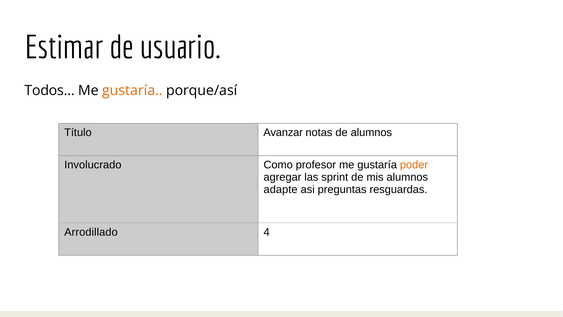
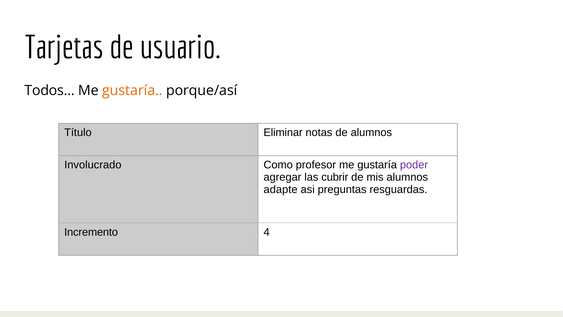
Estimar: Estimar -> Tarjetas
Avanzar: Avanzar -> Eliminar
poder colour: orange -> purple
sprint: sprint -> cubrir
Arrodillado: Arrodillado -> Incremento
